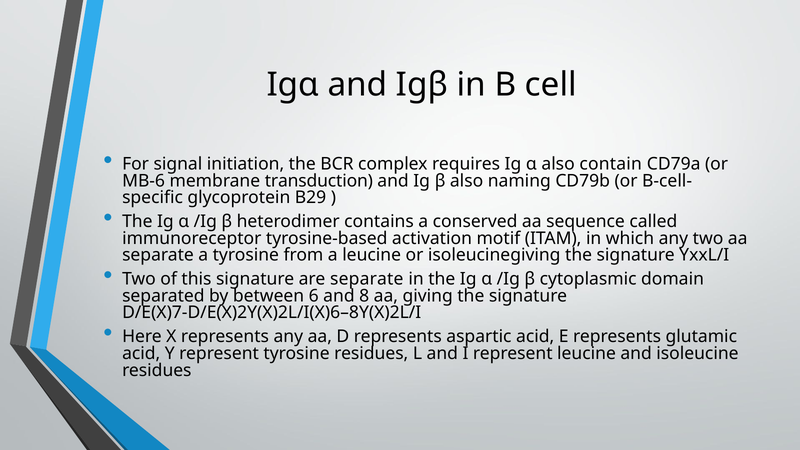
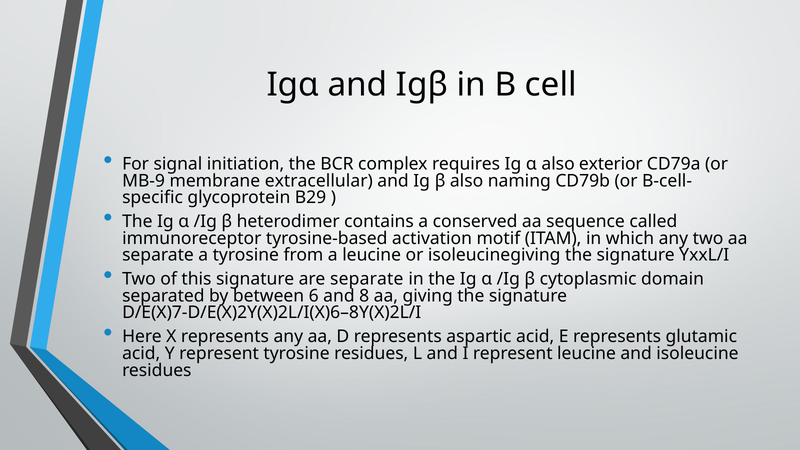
contain: contain -> exterior
MB-6: MB-6 -> MB-9
transduction: transduction -> extracellular
